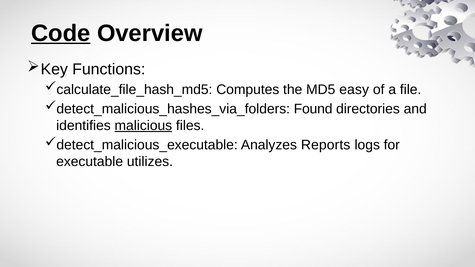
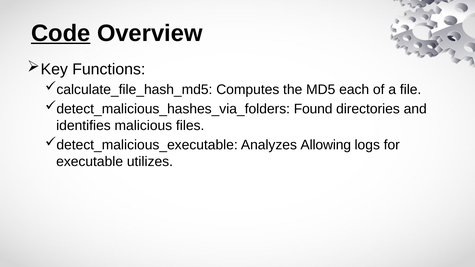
easy: easy -> each
malicious underline: present -> none
Reports: Reports -> Allowing
